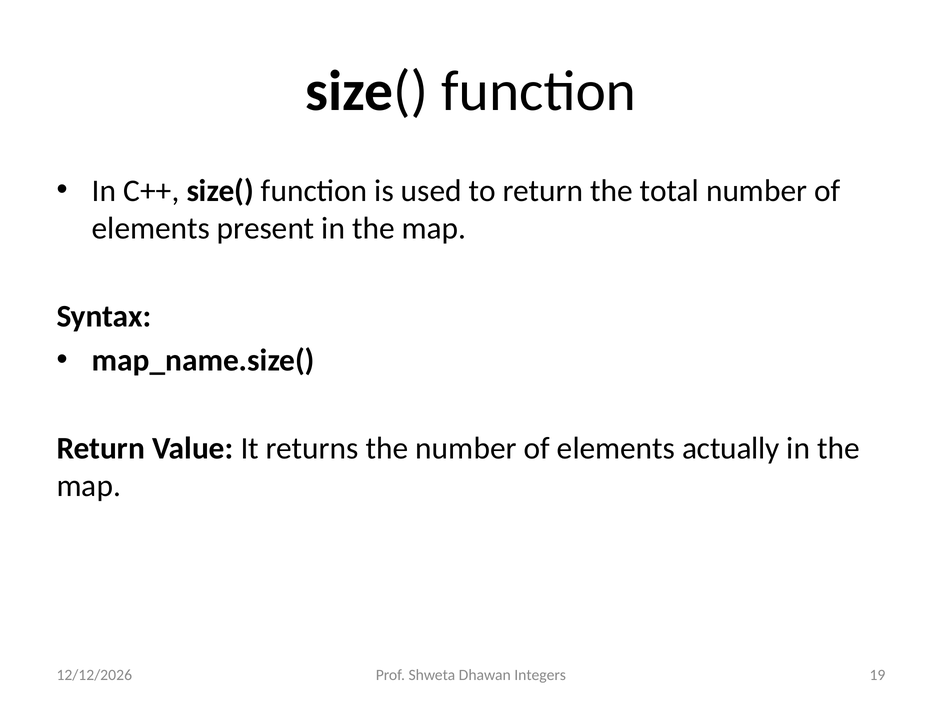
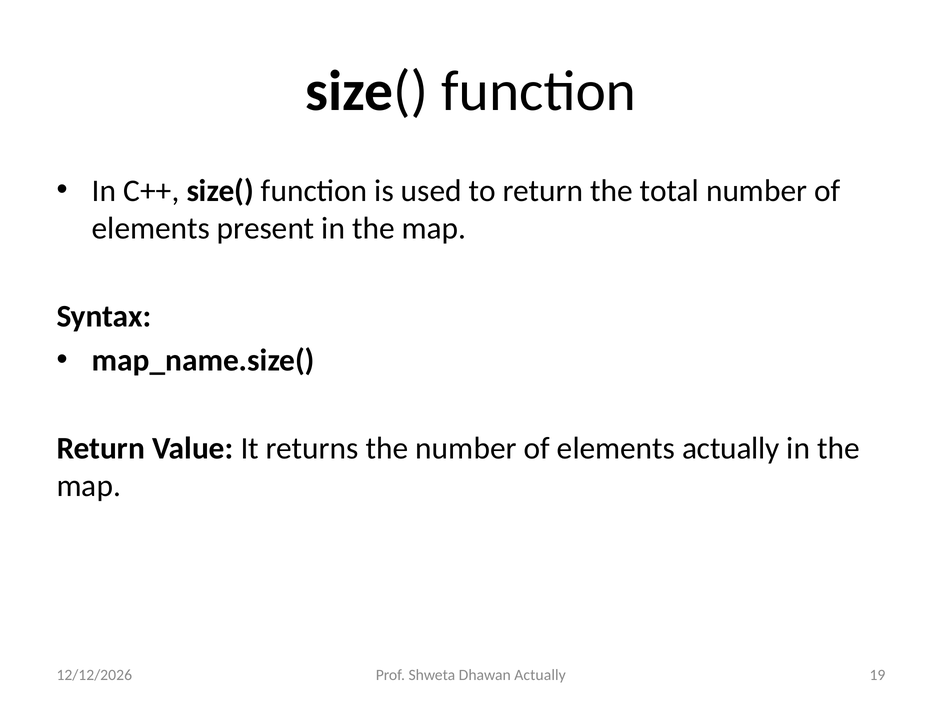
Dhawan Integers: Integers -> Actually
